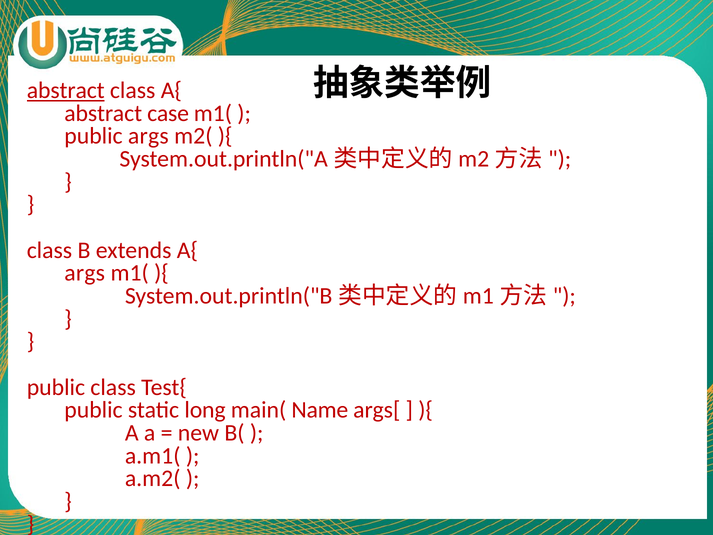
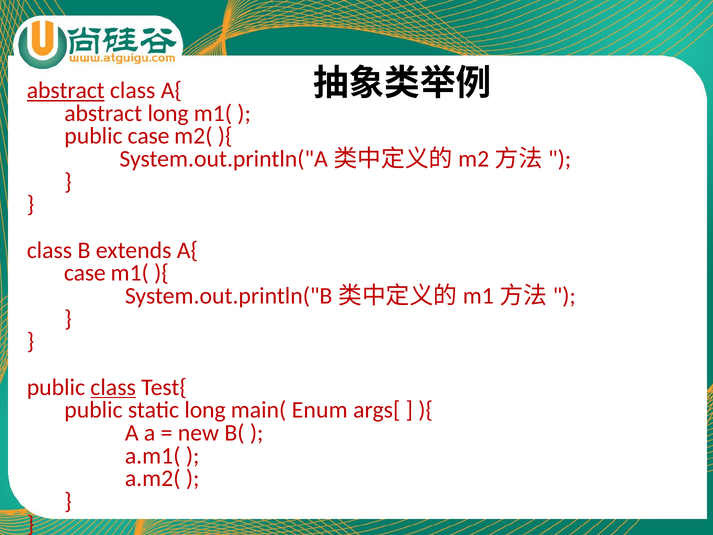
abstract case: case -> long
public args: args -> case
args at (85, 273): args -> case
class at (113, 387) underline: none -> present
Name: Name -> Enum
